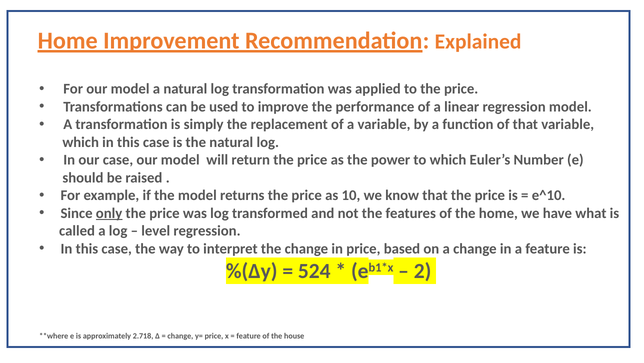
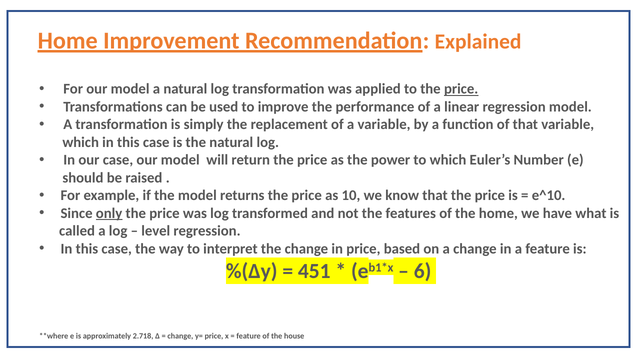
price at (461, 89) underline: none -> present
524: 524 -> 451
2: 2 -> 6
